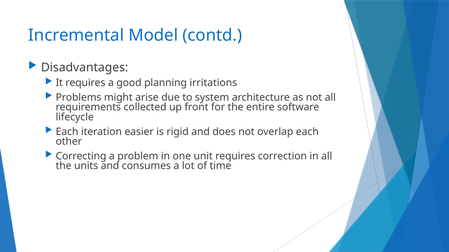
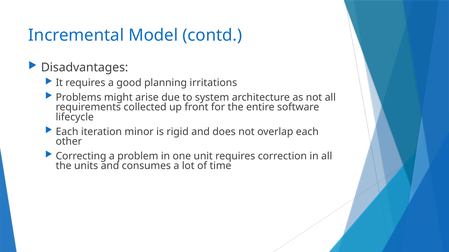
easier: easier -> minor
